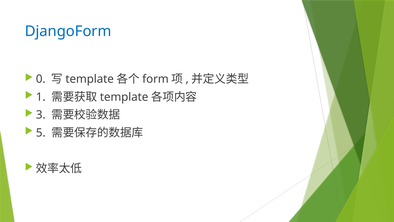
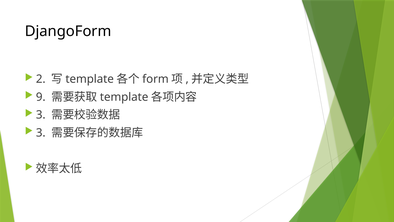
DjangoForm colour: blue -> black
0: 0 -> 2
1: 1 -> 9
5 at (41, 133): 5 -> 3
